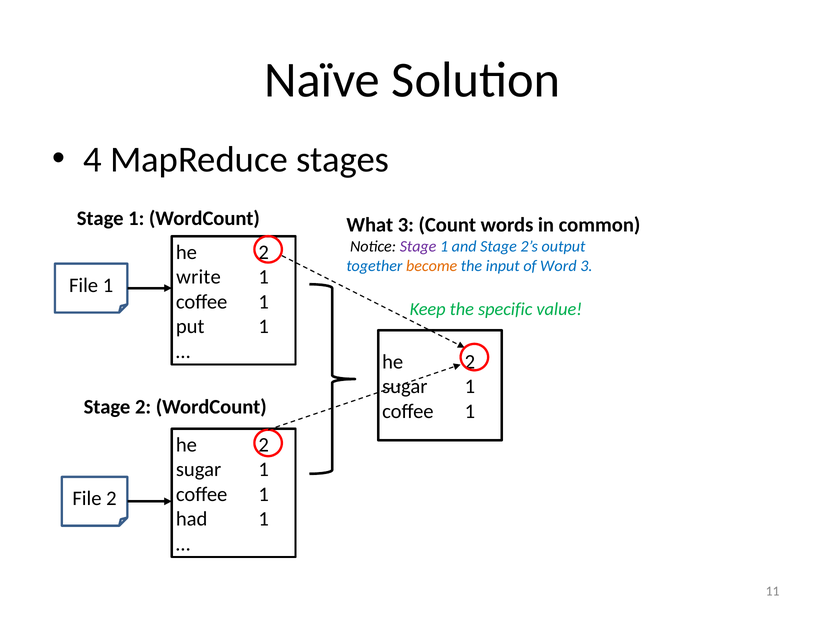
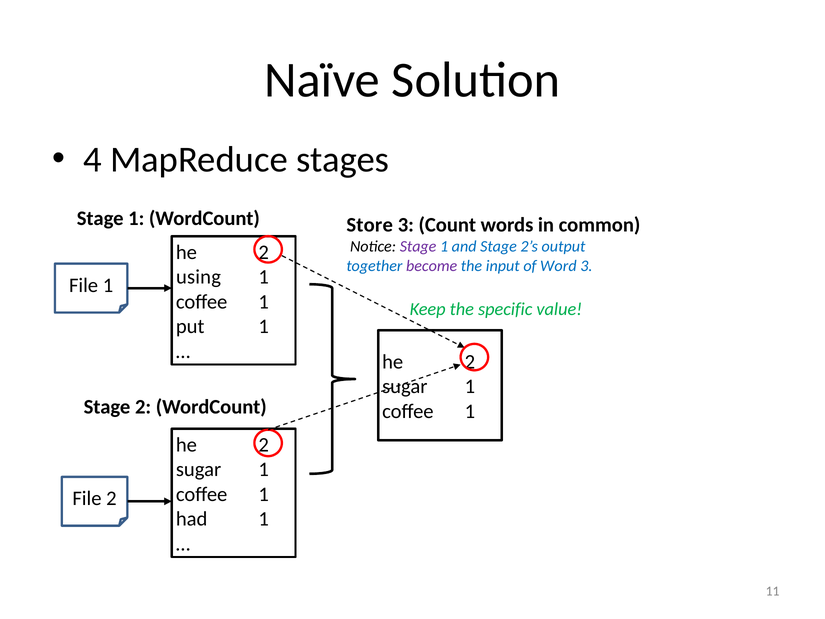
What: What -> Store
become colour: orange -> purple
write: write -> using
